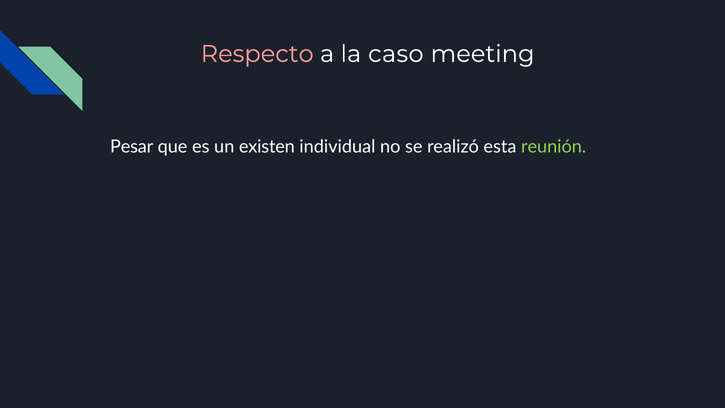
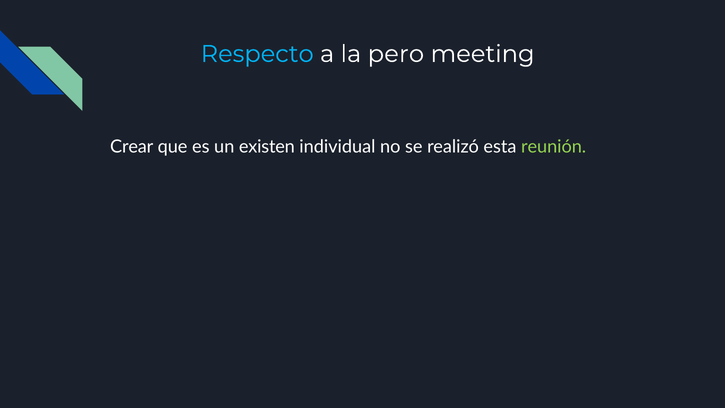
Respecto colour: pink -> light blue
caso: caso -> pero
Pesar: Pesar -> Crear
